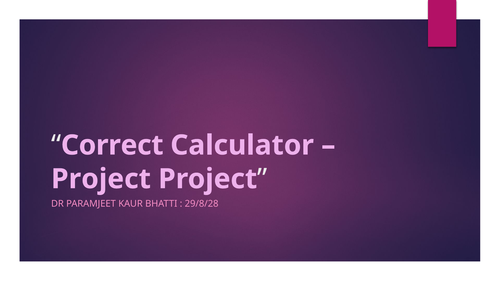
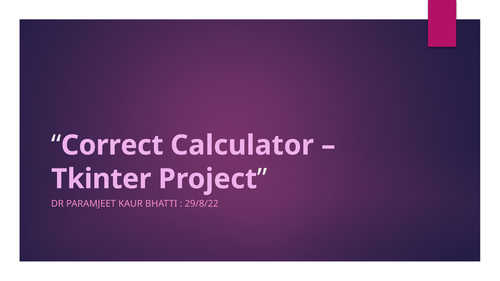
Project at (101, 179): Project -> Tkinter
29/8/28: 29/8/28 -> 29/8/22
